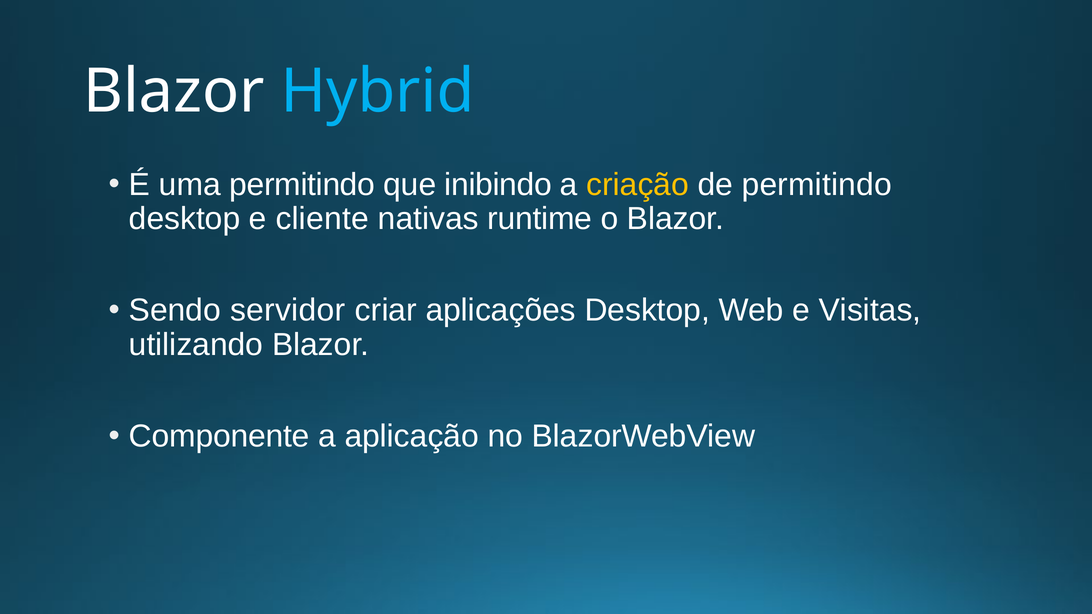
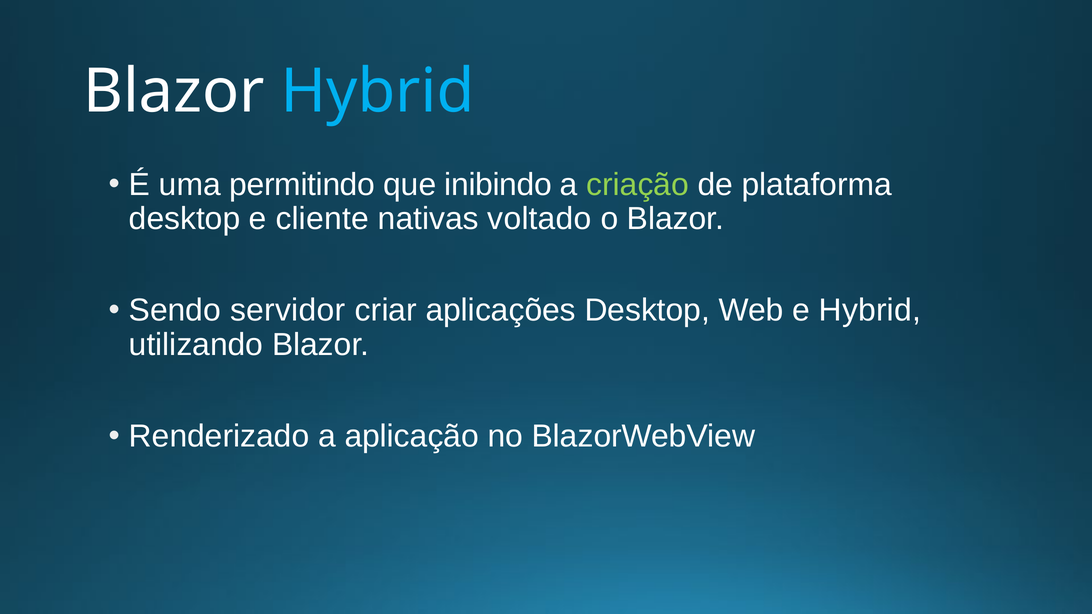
criação colour: yellow -> light green
de permitindo: permitindo -> plataforma
runtime: runtime -> voltado
e Visitas: Visitas -> Hybrid
Componente: Componente -> Renderizado
